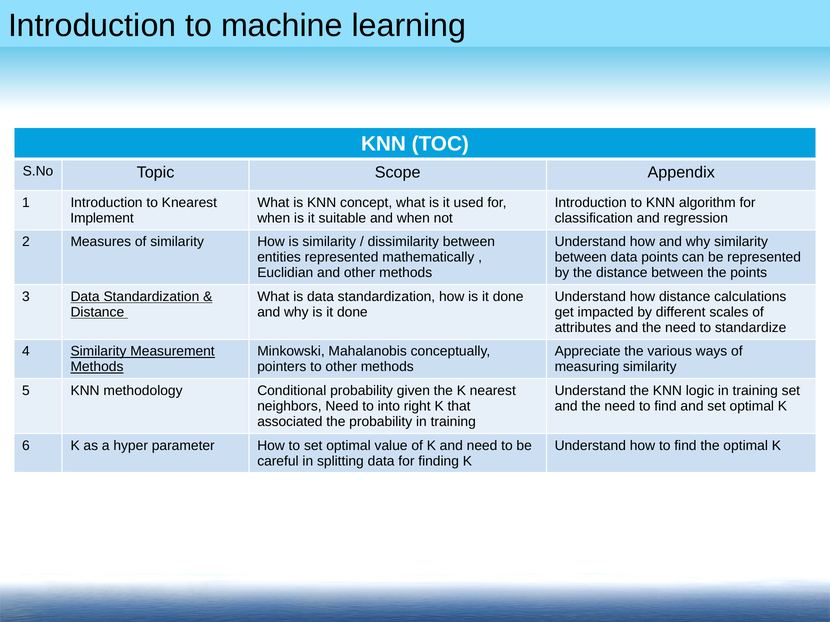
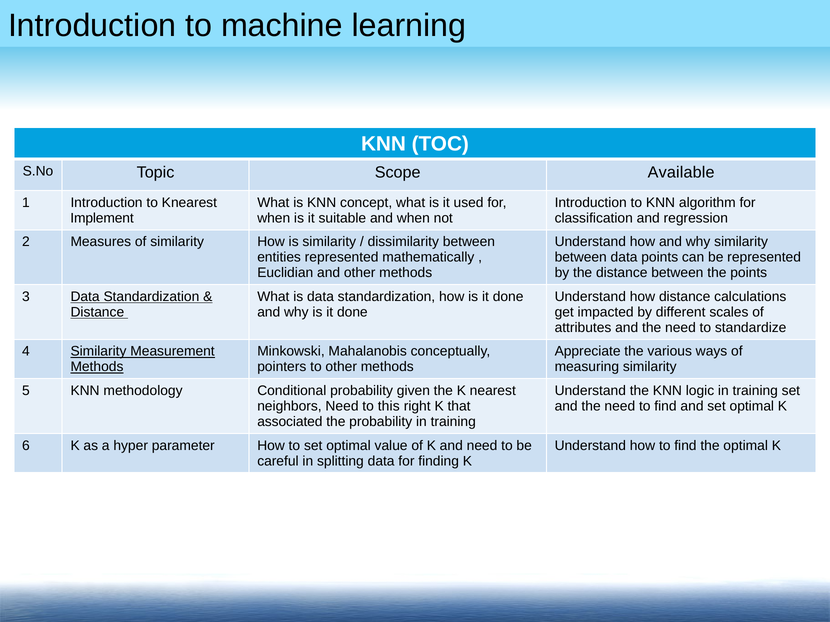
Appendix: Appendix -> Available
into: into -> this
